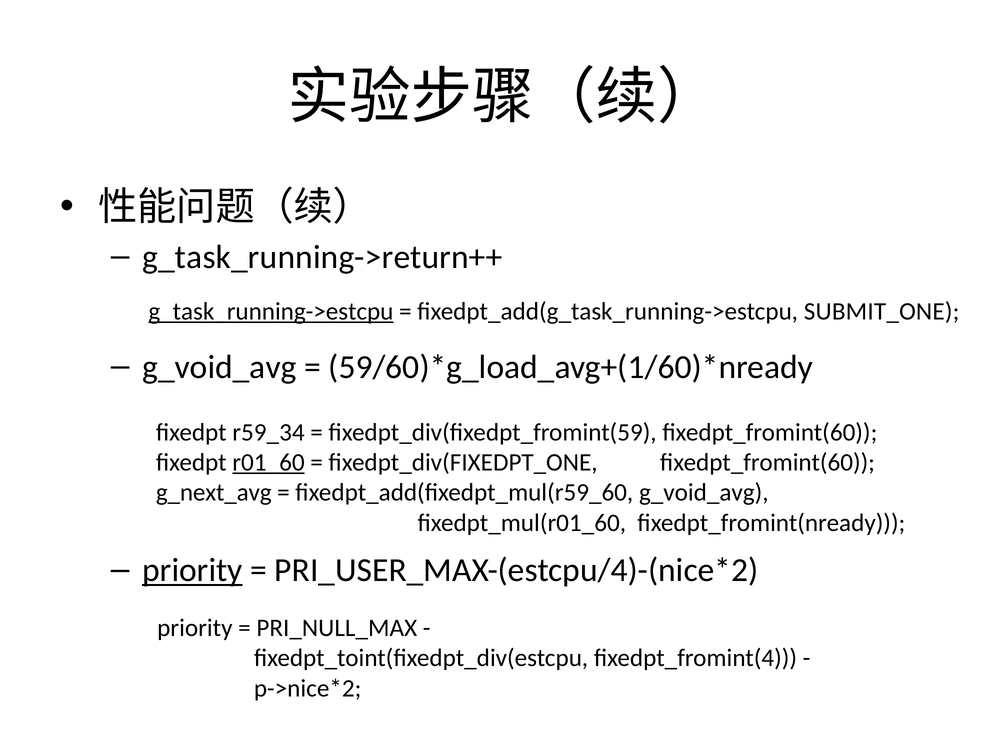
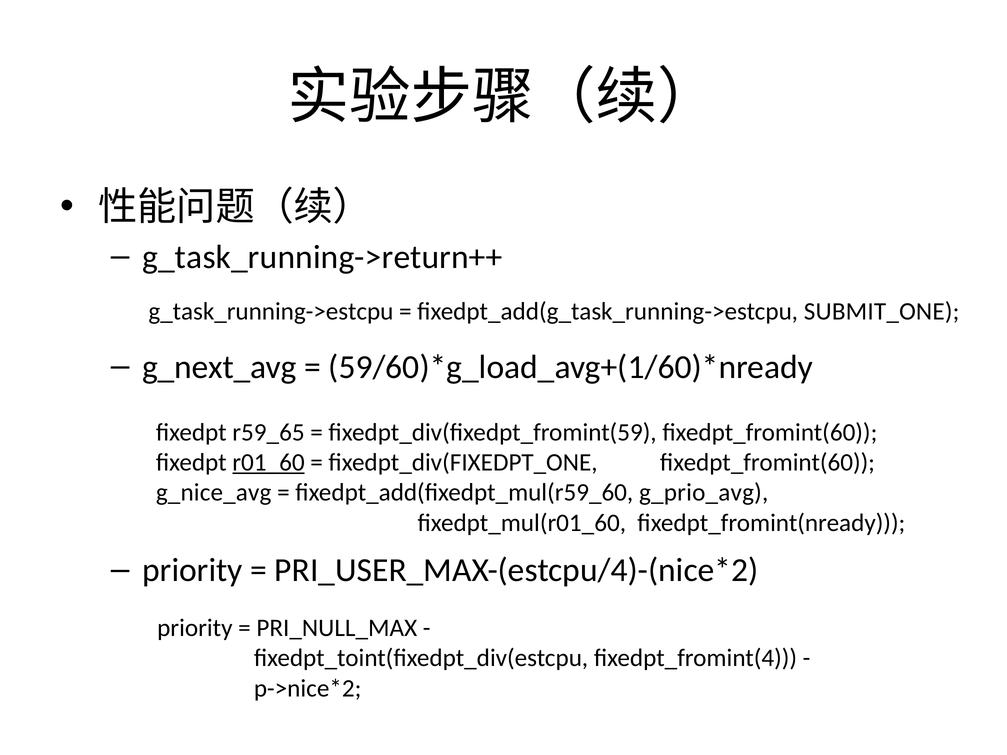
g_task_running->estcpu underline: present -> none
g_void_avg at (219, 367): g_void_avg -> g_next_avg
r59_34: r59_34 -> r59_65
g_next_avg: g_next_avg -> g_nice_avg
fixedpt_add(fixedpt_mul(r59_60 g_void_avg: g_void_avg -> g_prio_avg
priority at (192, 571) underline: present -> none
